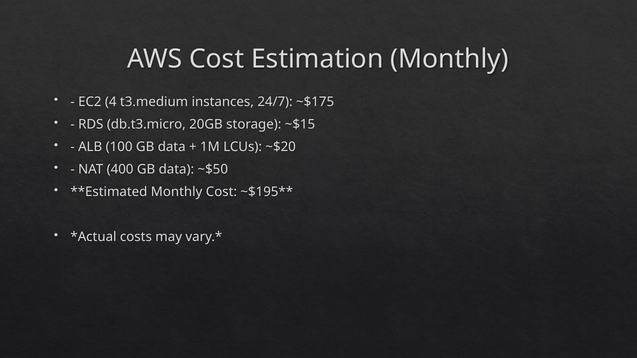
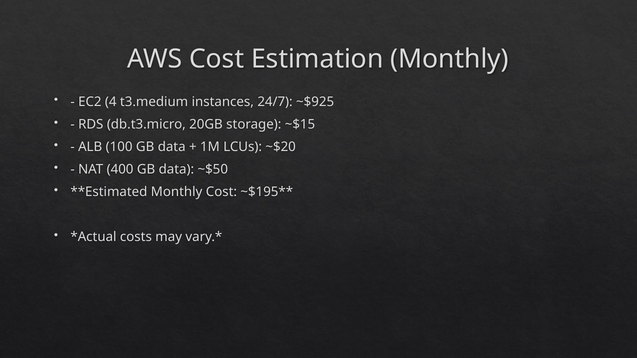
~$175: ~$175 -> ~$925
